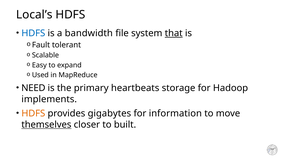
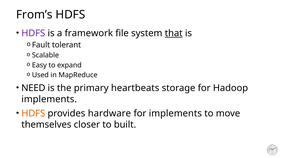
Local’s: Local’s -> From’s
HDFS at (33, 33) colour: blue -> purple
bandwidth: bandwidth -> framework
gigabytes: gigabytes -> hardware
for information: information -> implements
themselves underline: present -> none
